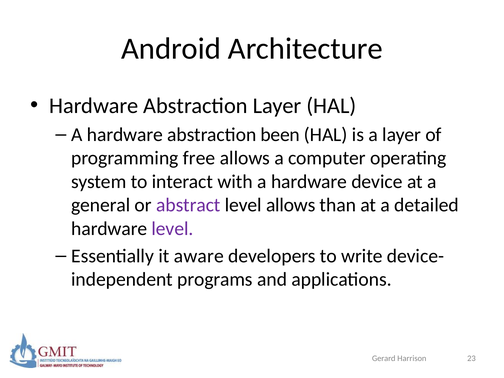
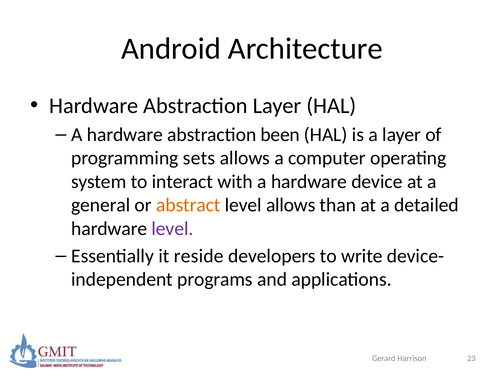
free: free -> sets
abstract colour: purple -> orange
aware: aware -> reside
